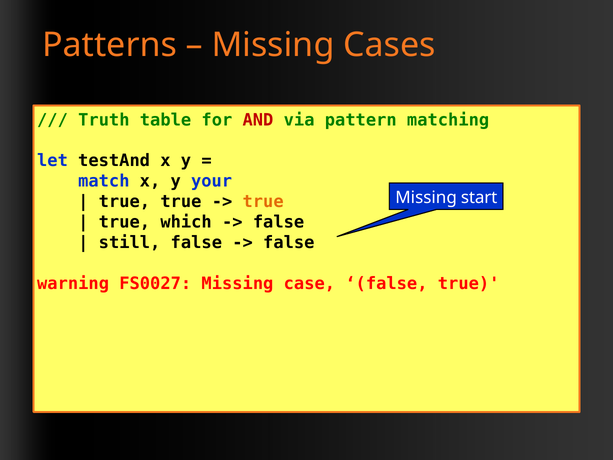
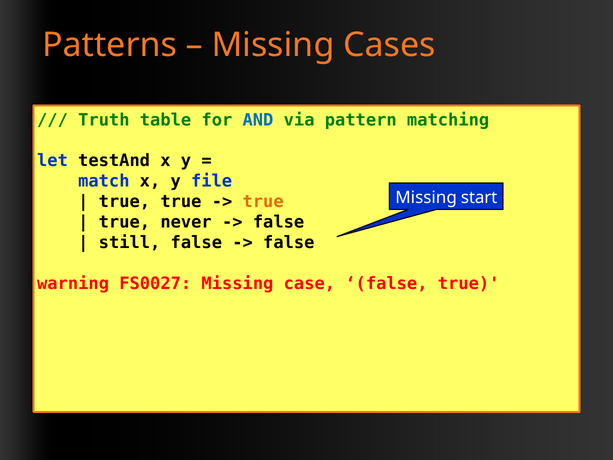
AND colour: red -> blue
your: your -> file
which: which -> never
